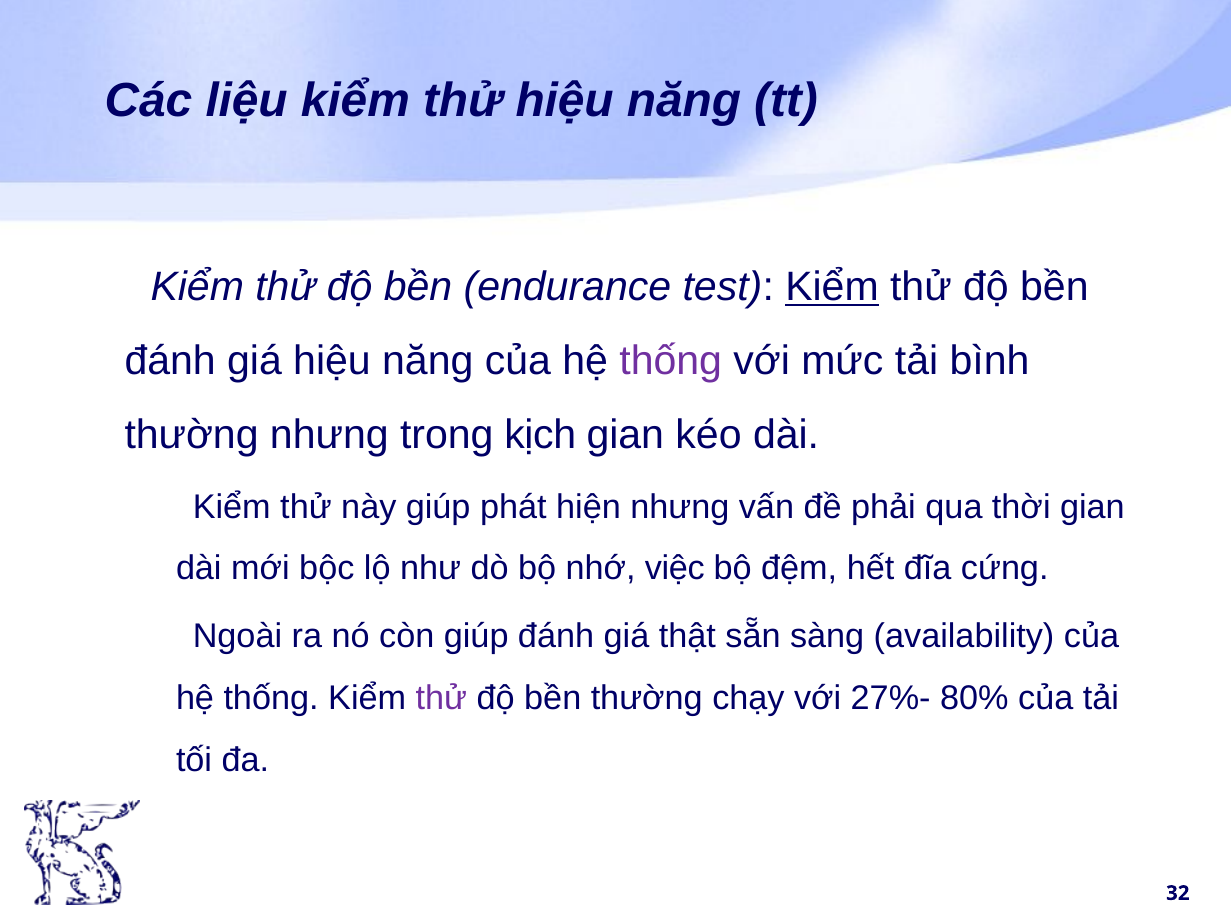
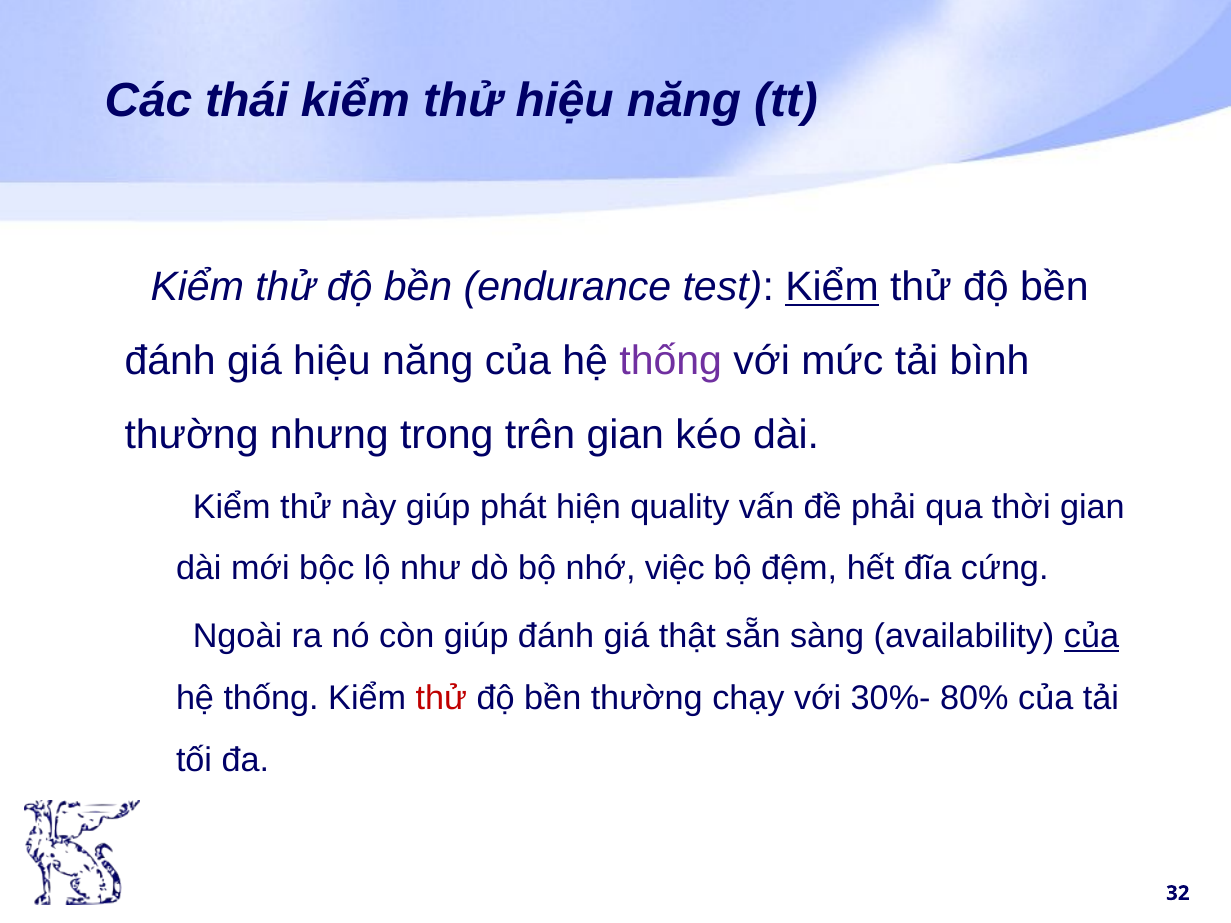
liệu: liệu -> thái
kịch: kịch -> trên
hiện nhưng: nhưng -> quality
của at (1092, 637) underline: none -> present
thử at (441, 698) colour: purple -> red
27%-: 27%- -> 30%-
